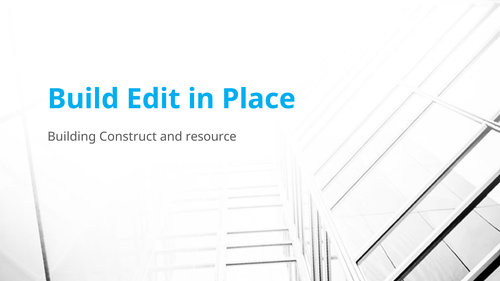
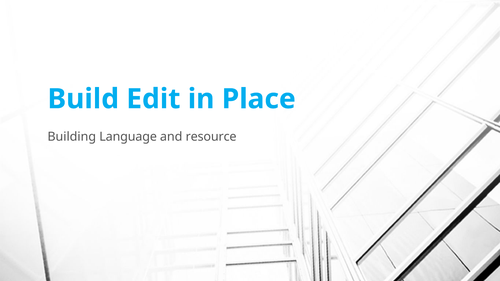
Construct: Construct -> Language
